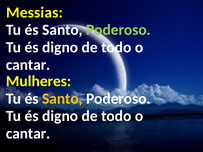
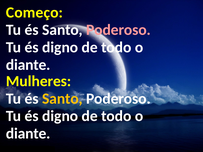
Messias: Messias -> Começo
Poderoso at (118, 30) colour: light green -> pink
cantar at (28, 65): cantar -> diante
cantar at (28, 134): cantar -> diante
